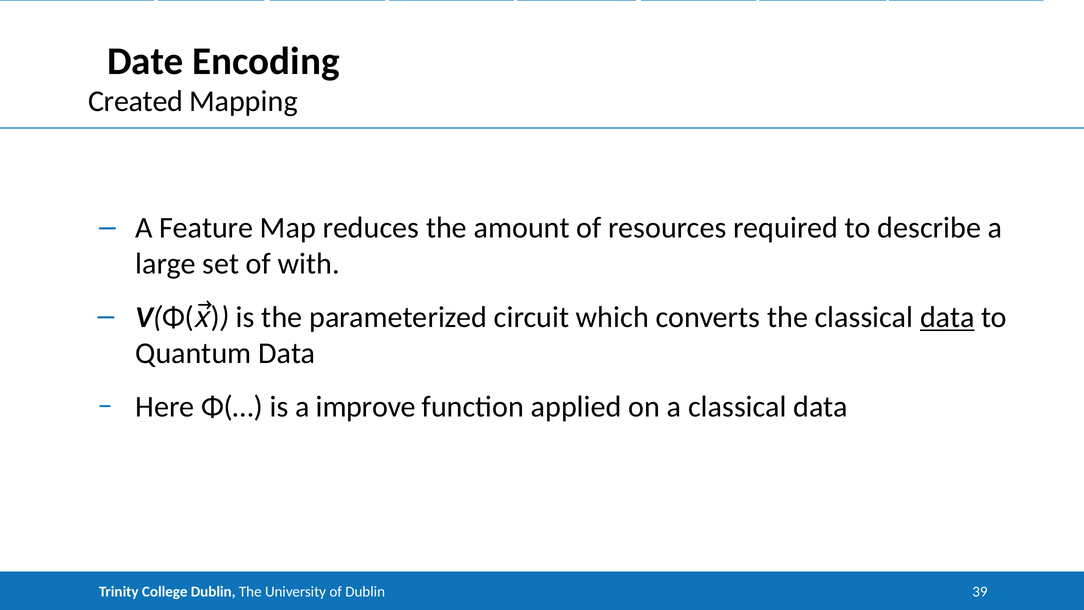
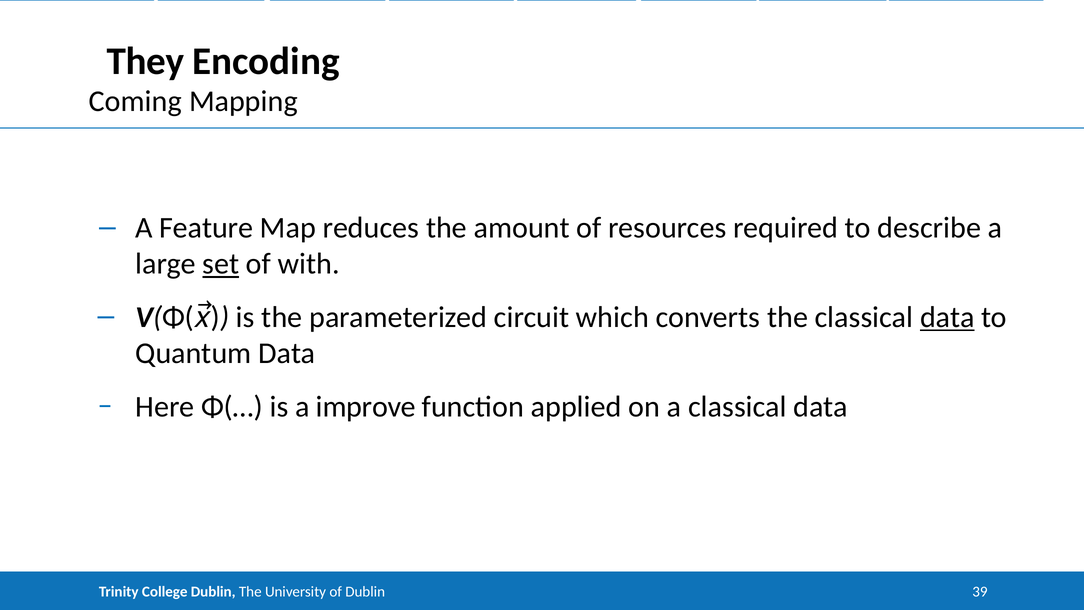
Date: Date -> They
Created: Created -> Coming
set underline: none -> present
